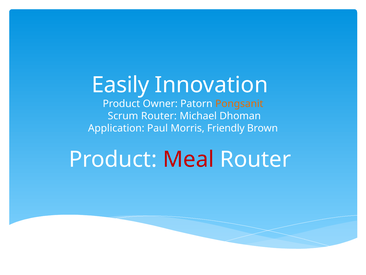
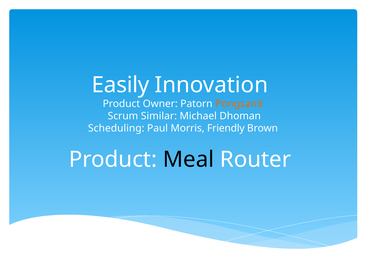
Scrum Router: Router -> Similar
Application: Application -> Scheduling
Meal colour: red -> black
